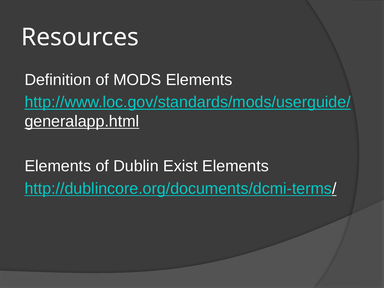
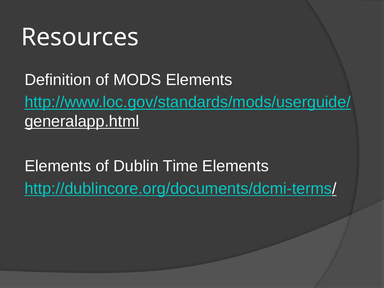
Exist: Exist -> Time
